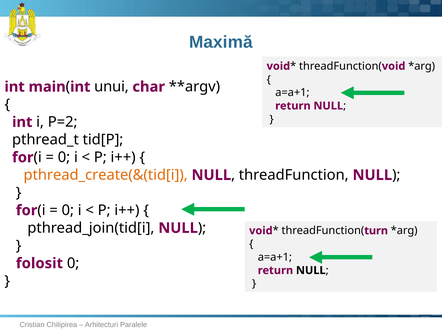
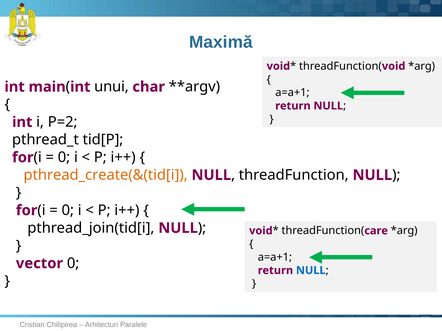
turn: turn -> care
folosit: folosit -> vector
NULL at (311, 271) colour: black -> blue
